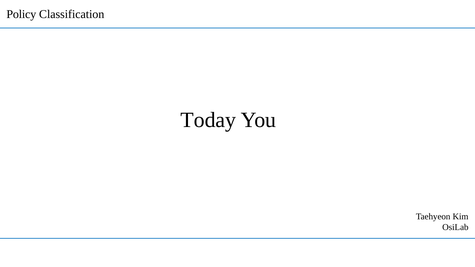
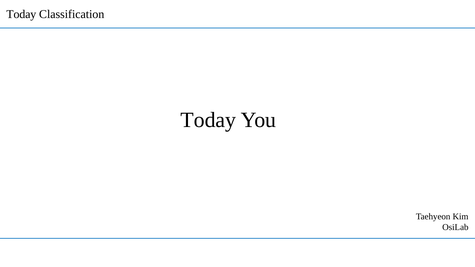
Policy at (21, 14): Policy -> Today
